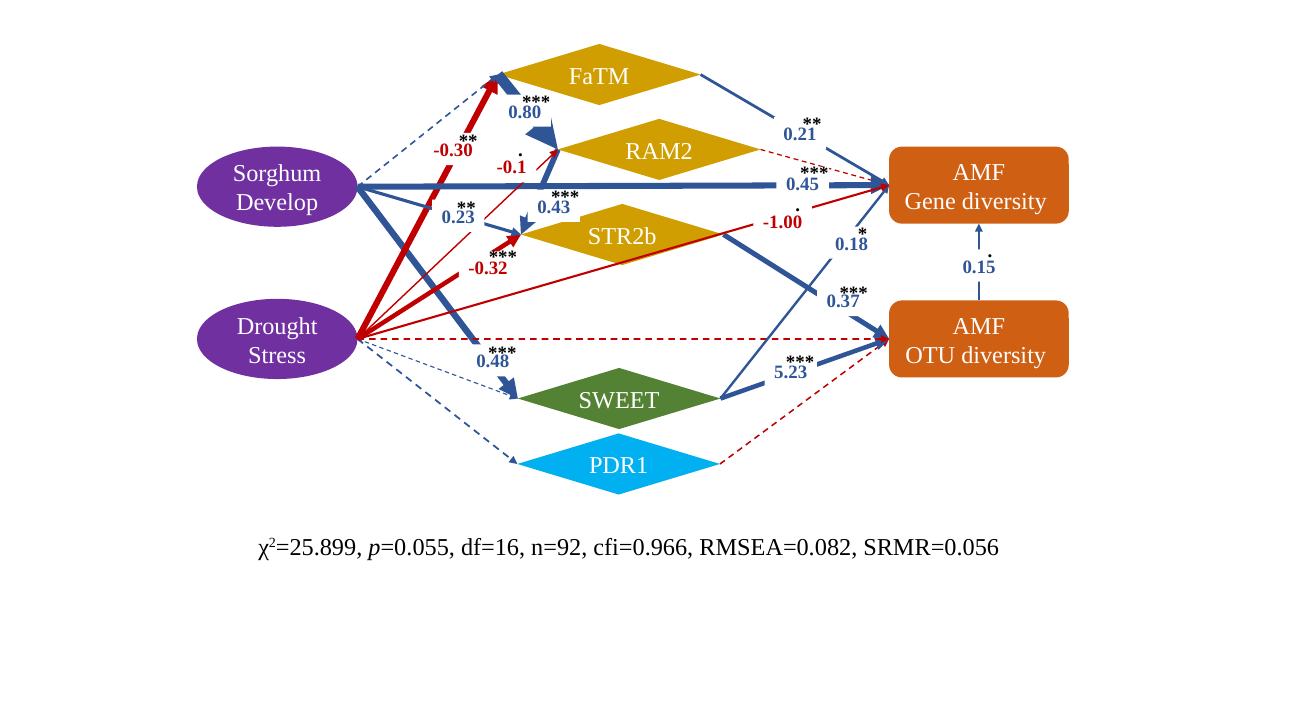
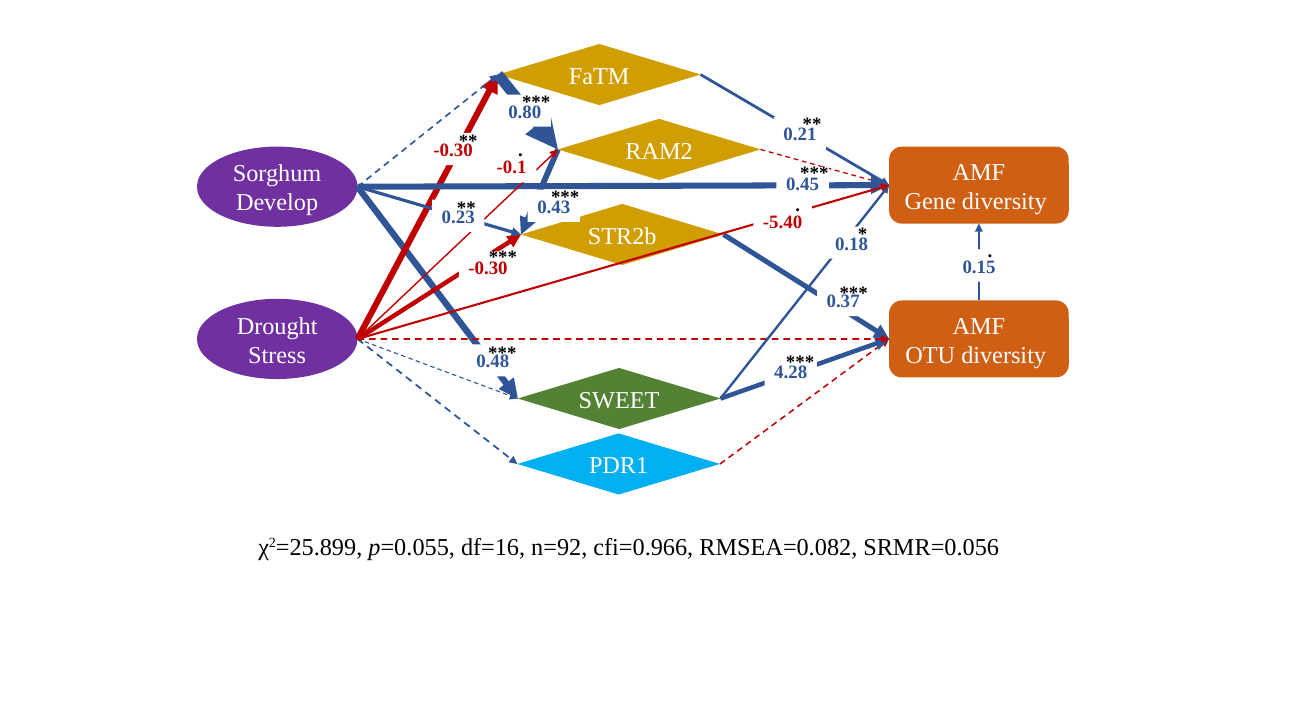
-1.00: -1.00 -> -5.40
-0.32 at (488, 269): -0.32 -> -0.30
5.23: 5.23 -> 4.28
